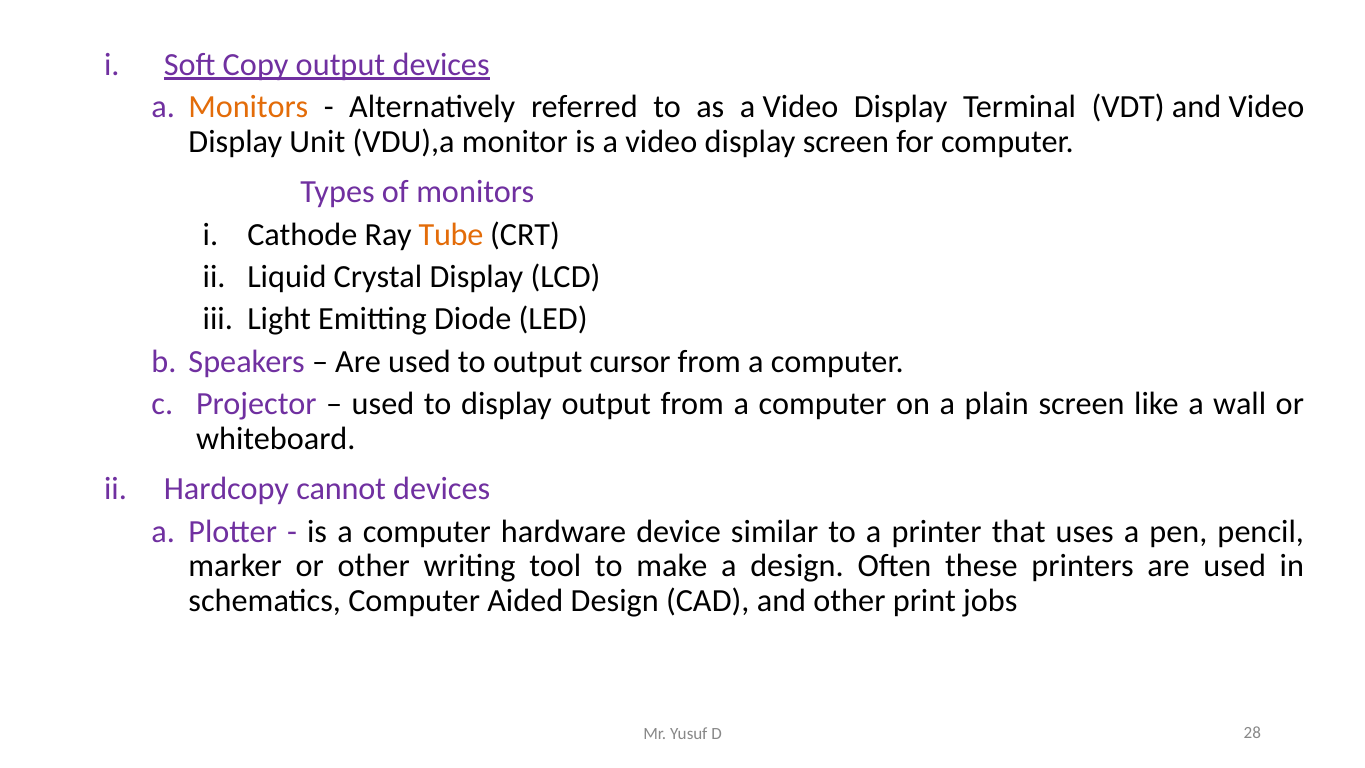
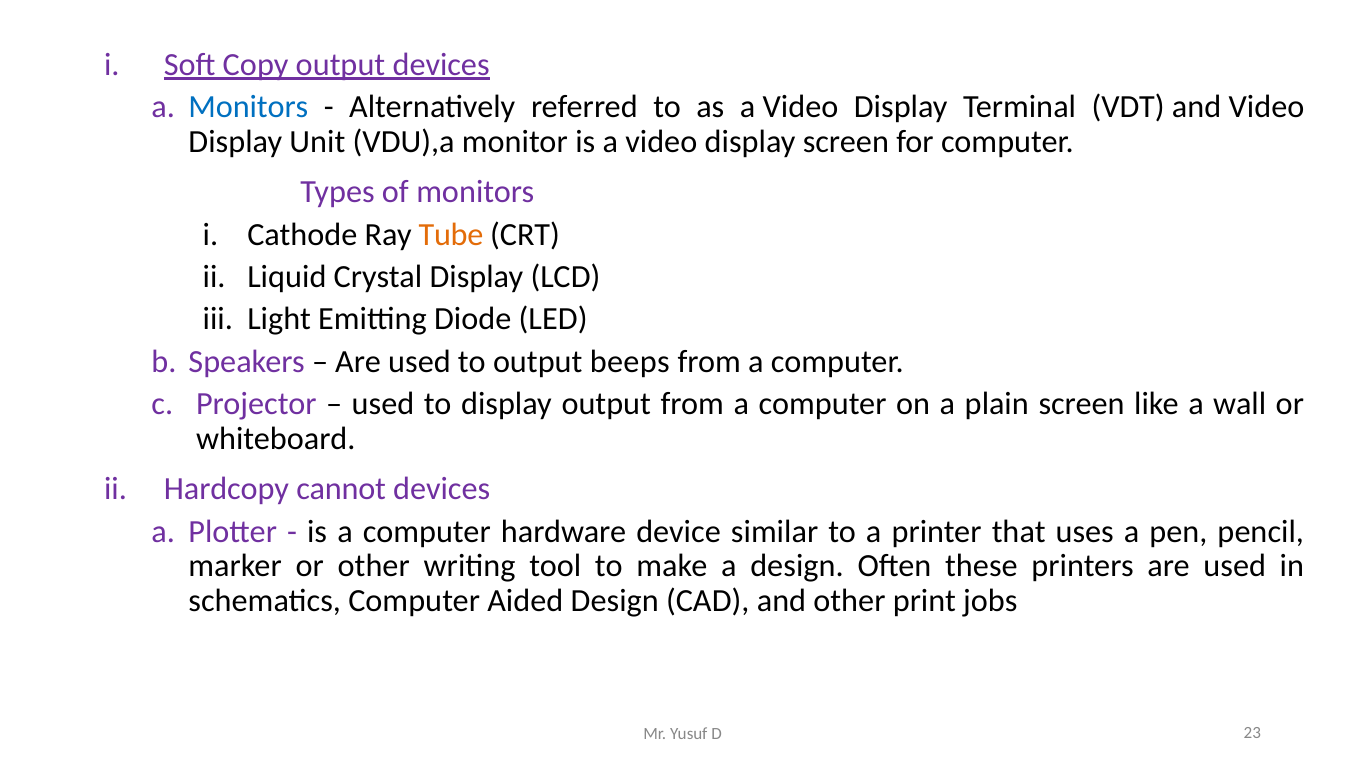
Monitors at (248, 107) colour: orange -> blue
cursor: cursor -> beeps
28: 28 -> 23
